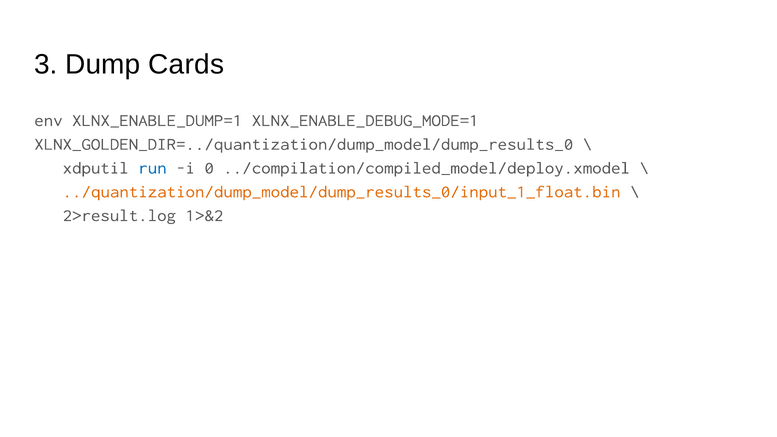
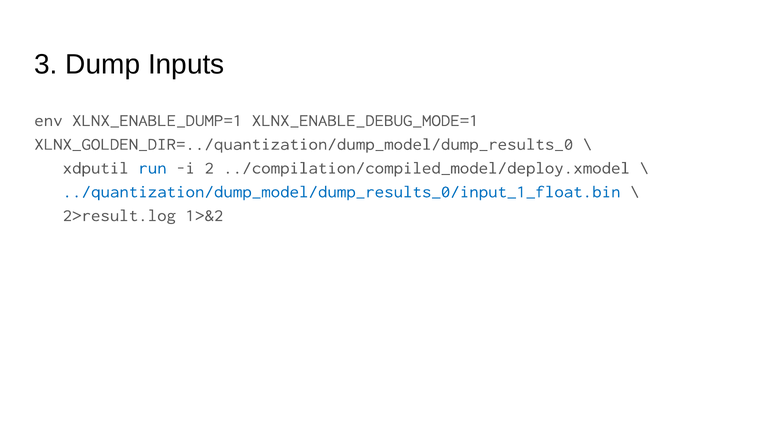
Cards: Cards -> Inputs
0: 0 -> 2
../quantization/dump_model/dump_results_0/input_1_float.bin colour: orange -> blue
